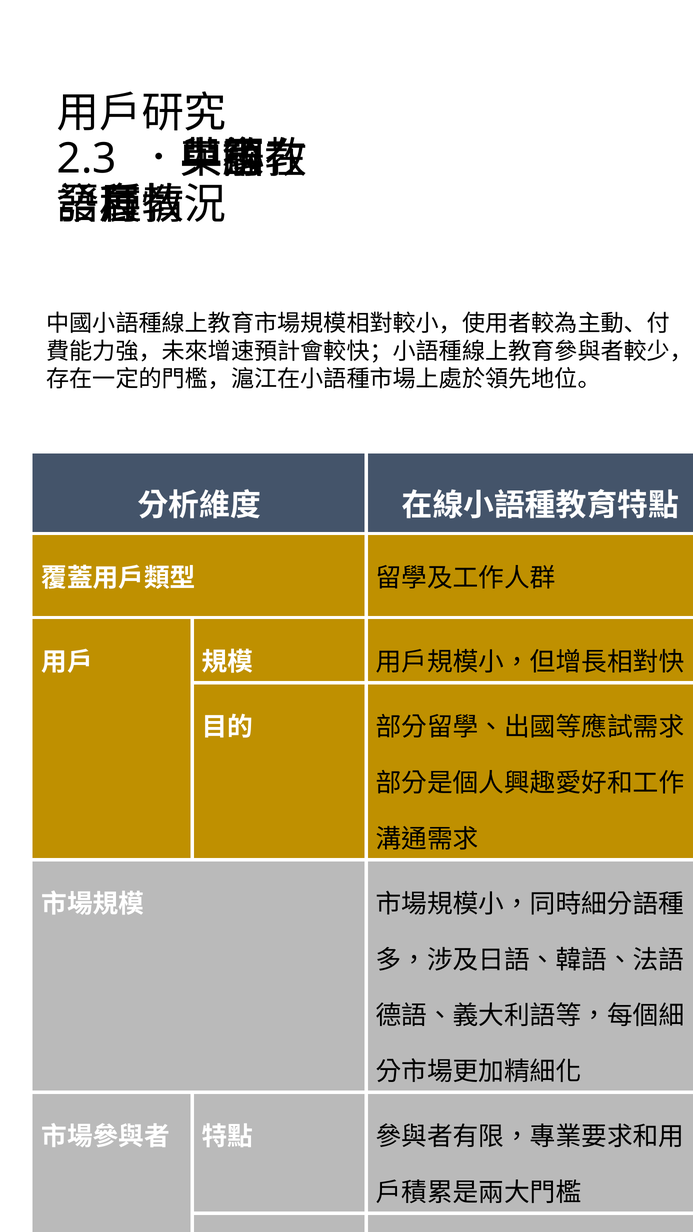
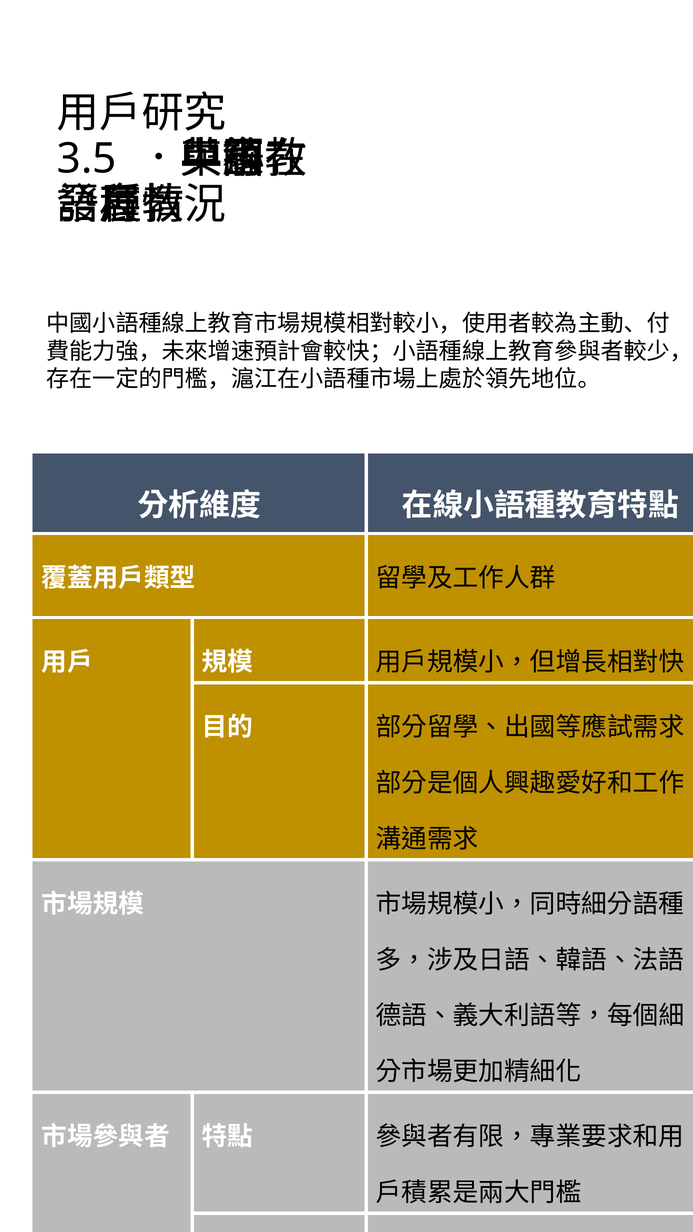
2.3: 2.3 -> 3.5
